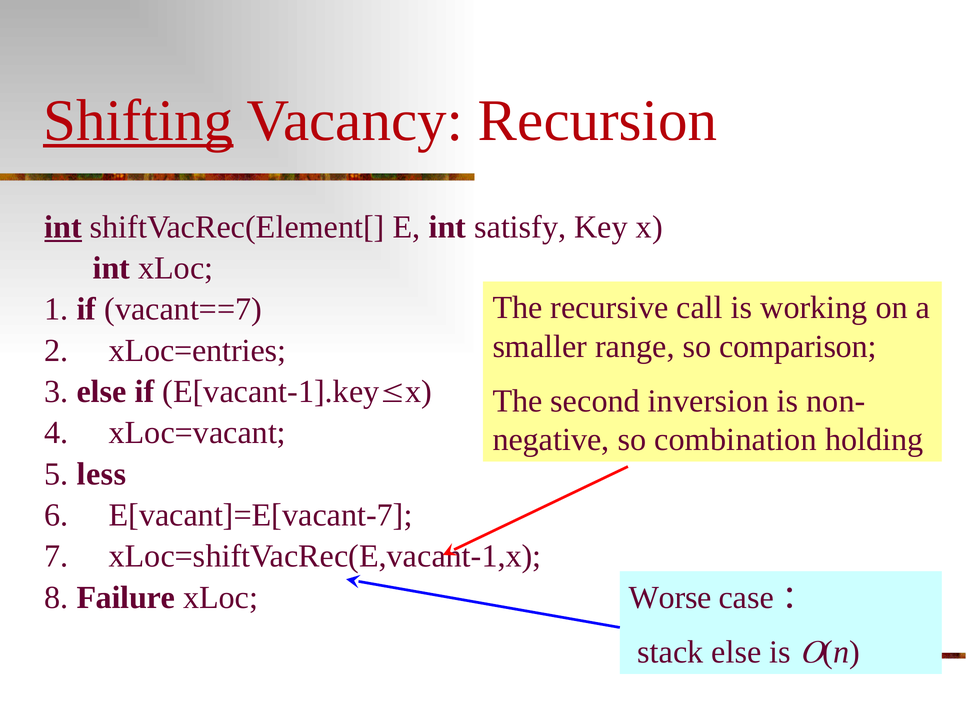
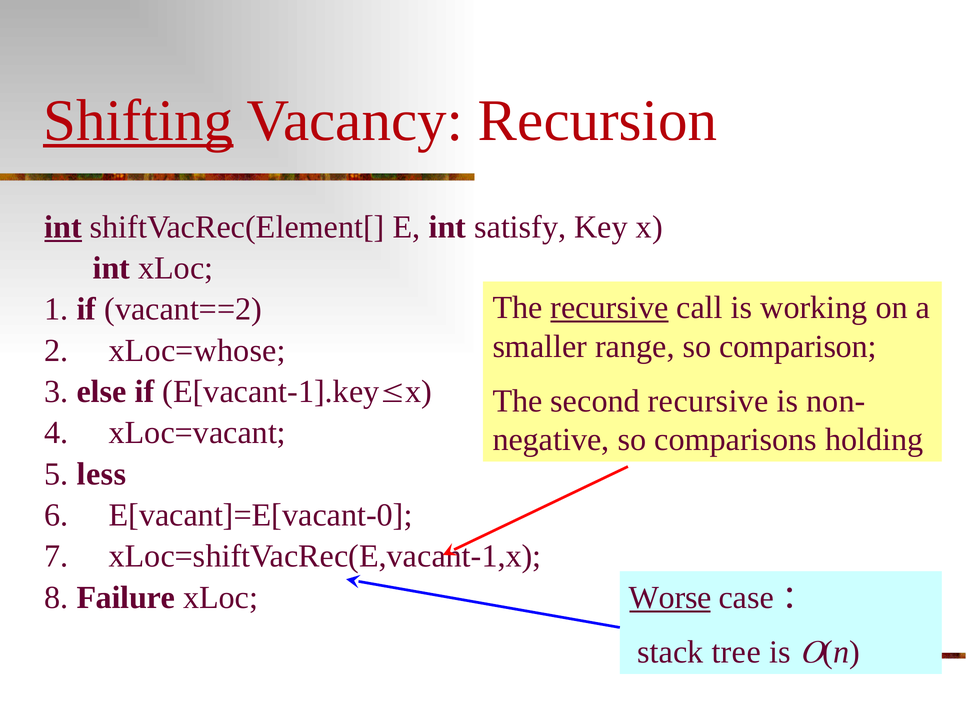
recursive at (609, 308) underline: none -> present
vacant==7: vacant==7 -> vacant==2
xLoc=entries: xLoc=entries -> xLoc=whose
second inversion: inversion -> recursive
combination: combination -> comparisons
E[vacant]=E[vacant-7: E[vacant]=E[vacant-7 -> E[vacant]=E[vacant-0
Worse underline: none -> present
stack else: else -> tree
